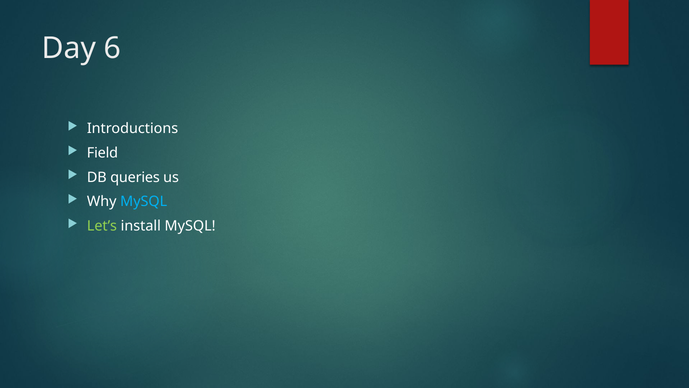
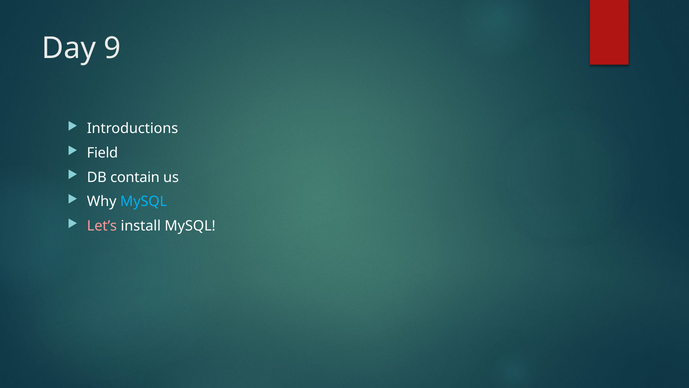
6: 6 -> 9
queries: queries -> contain
Let’s colour: light green -> pink
